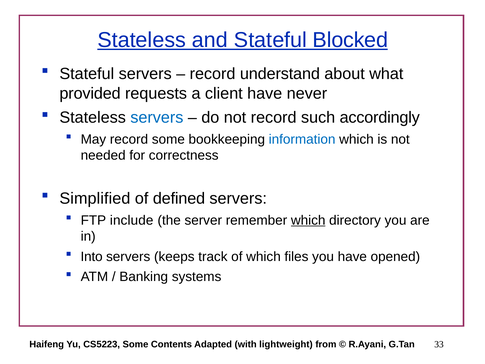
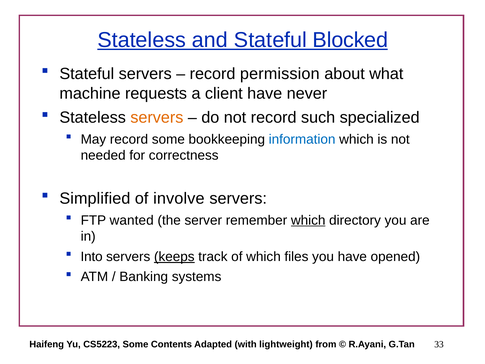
understand: understand -> permission
provided: provided -> machine
servers at (157, 118) colour: blue -> orange
accordingly: accordingly -> specialized
defined: defined -> involve
include: include -> wanted
keeps underline: none -> present
